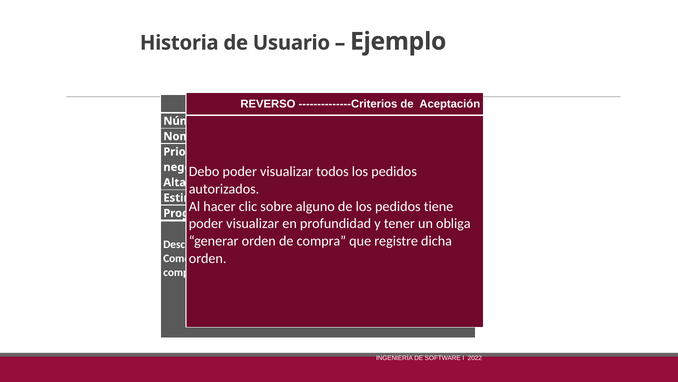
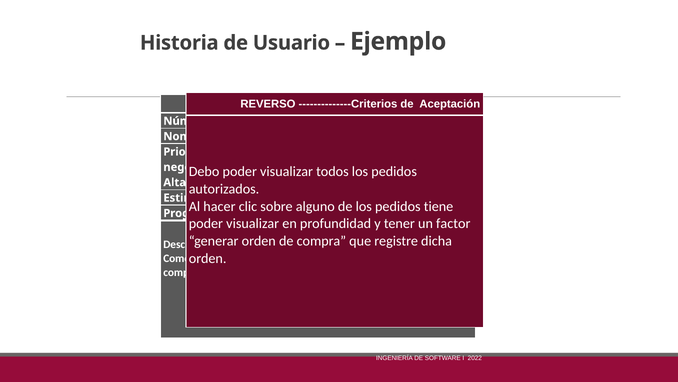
obliga: obliga -> factor
